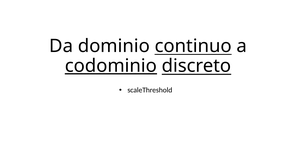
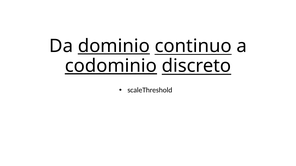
dominio underline: none -> present
